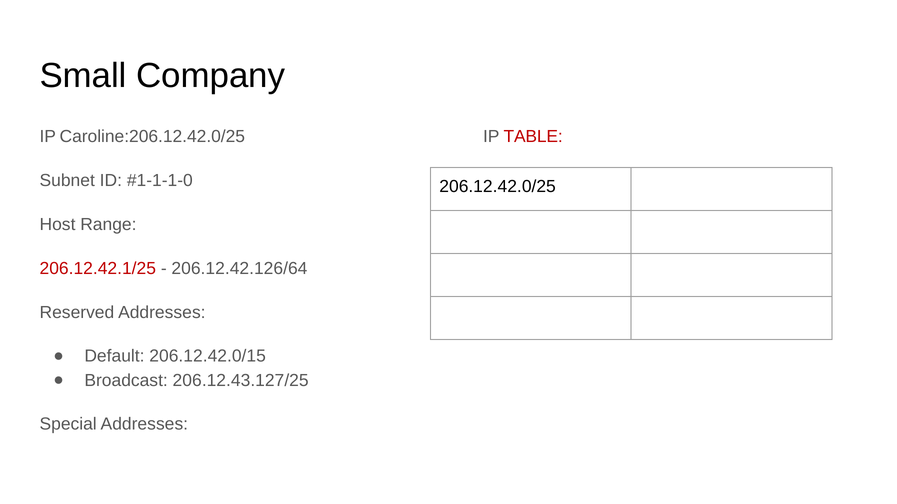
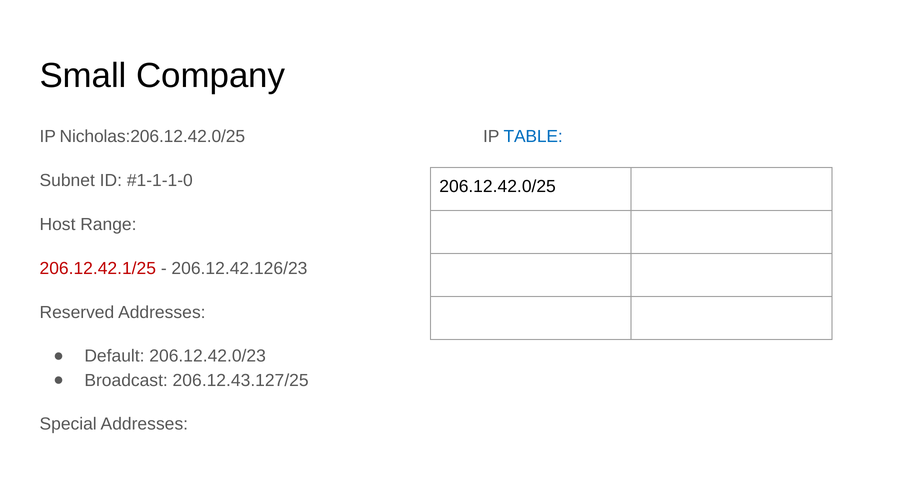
Caroline:206.12.42.0/25: Caroline:206.12.42.0/25 -> Nicholas:206.12.42.0/25
TABLE colour: red -> blue
206.12.42.126/64: 206.12.42.126/64 -> 206.12.42.126/23
206.12.42.0/15: 206.12.42.0/15 -> 206.12.42.0/23
